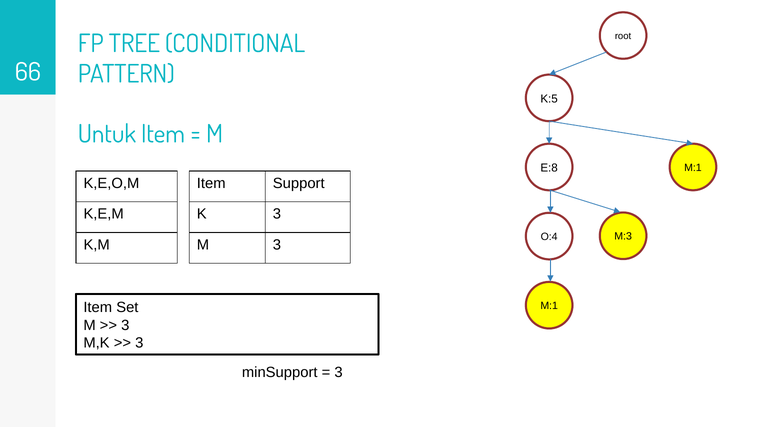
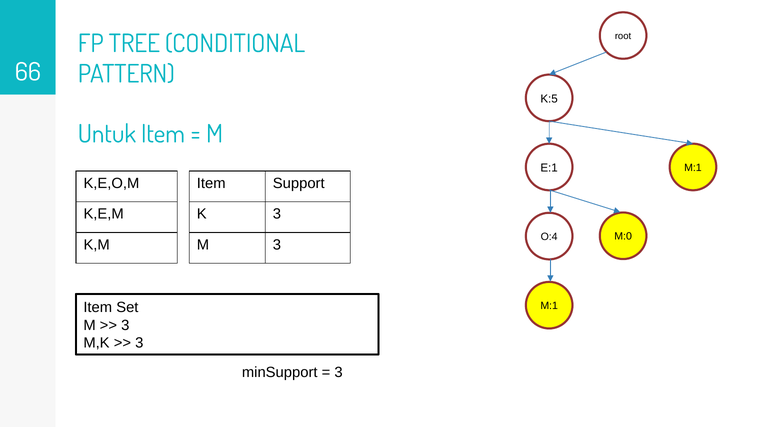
E:8: E:8 -> E:1
M:3: M:3 -> M:0
